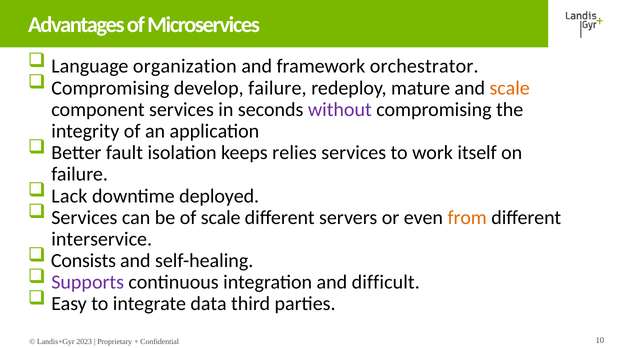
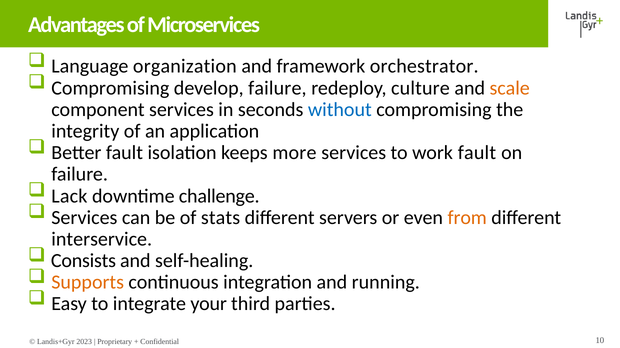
mature: mature -> culture
without colour: purple -> blue
relies: relies -> more
work itself: itself -> fault
deployed: deployed -> challenge
of scale: scale -> stats
Supports colour: purple -> orange
difficult: difficult -> running
data: data -> your
